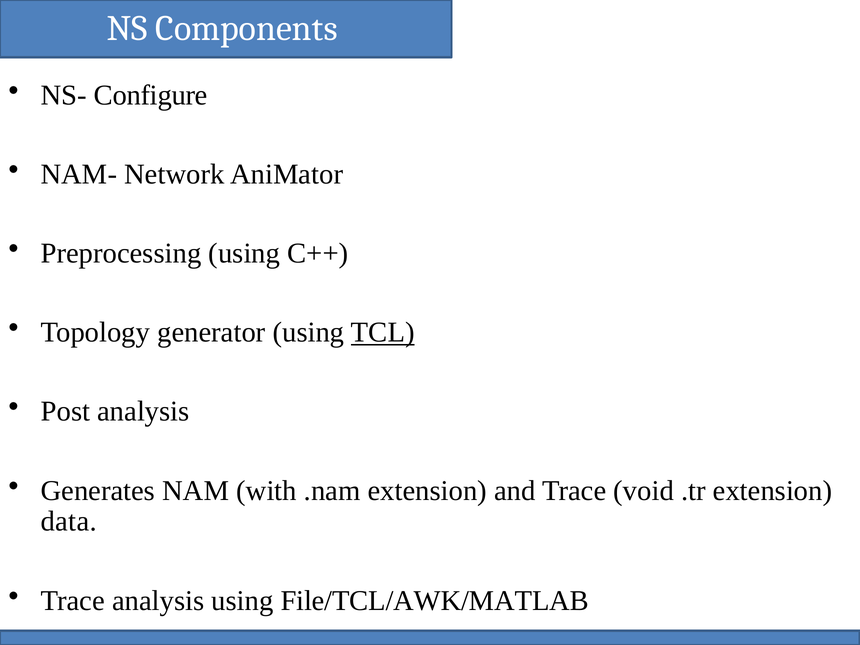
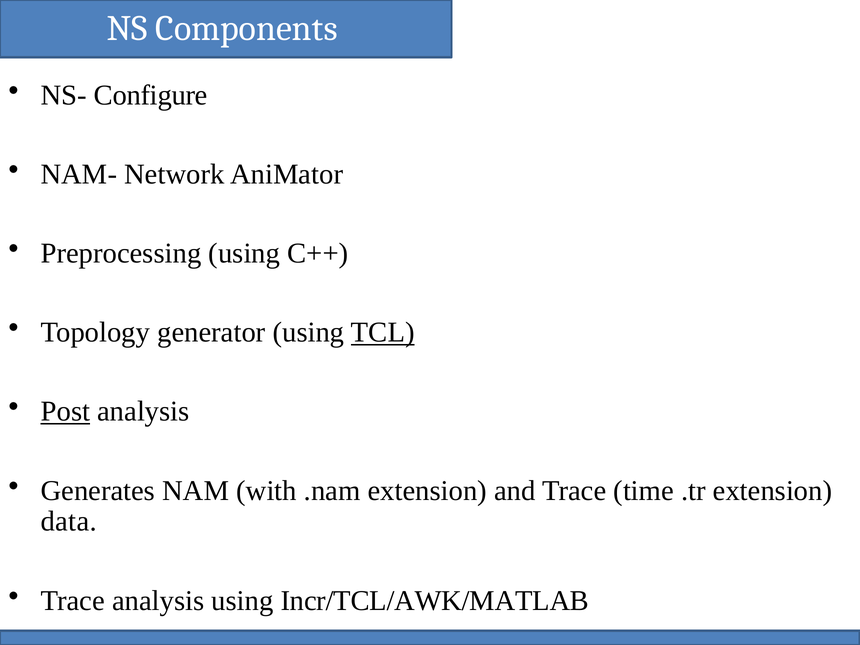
Post underline: none -> present
void: void -> time
File/TCL/AWK/MATLAB: File/TCL/AWK/MATLAB -> Incr/TCL/AWK/MATLAB
